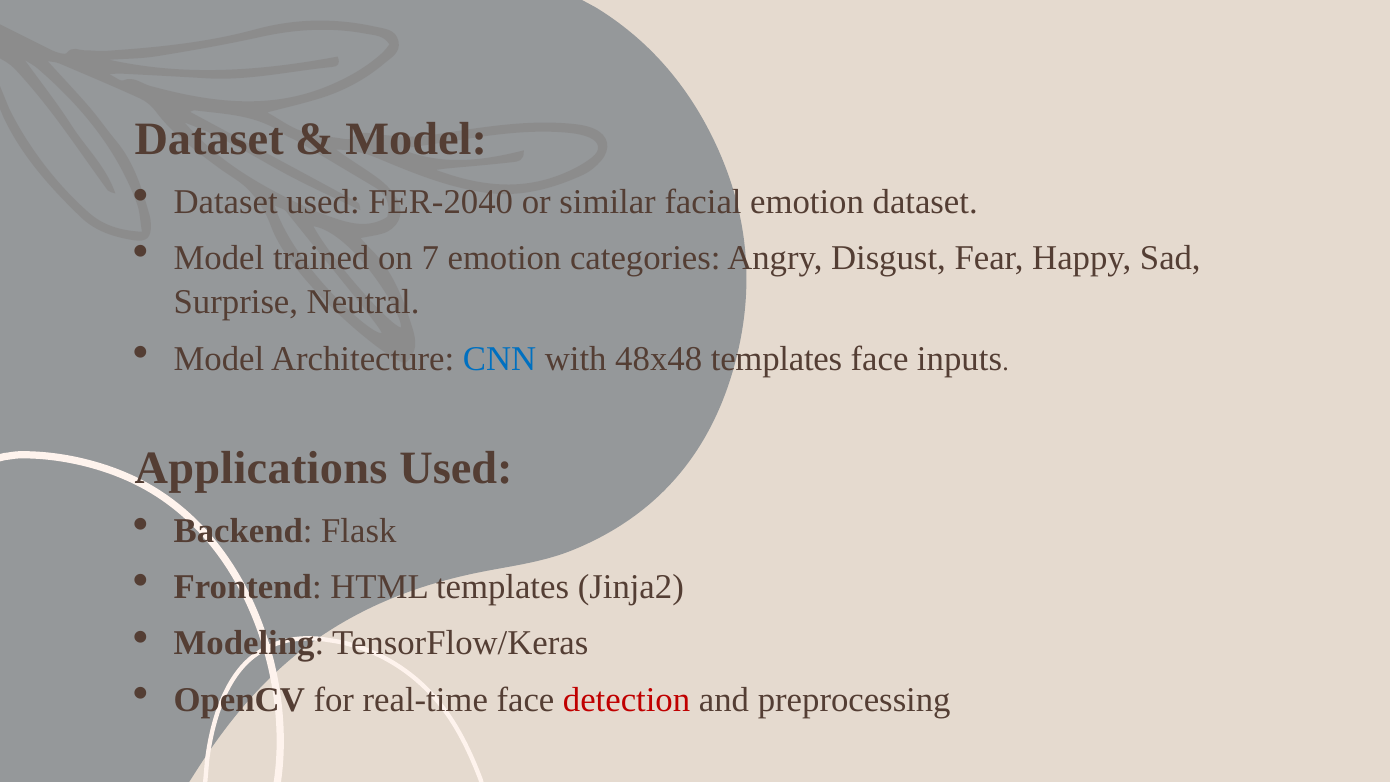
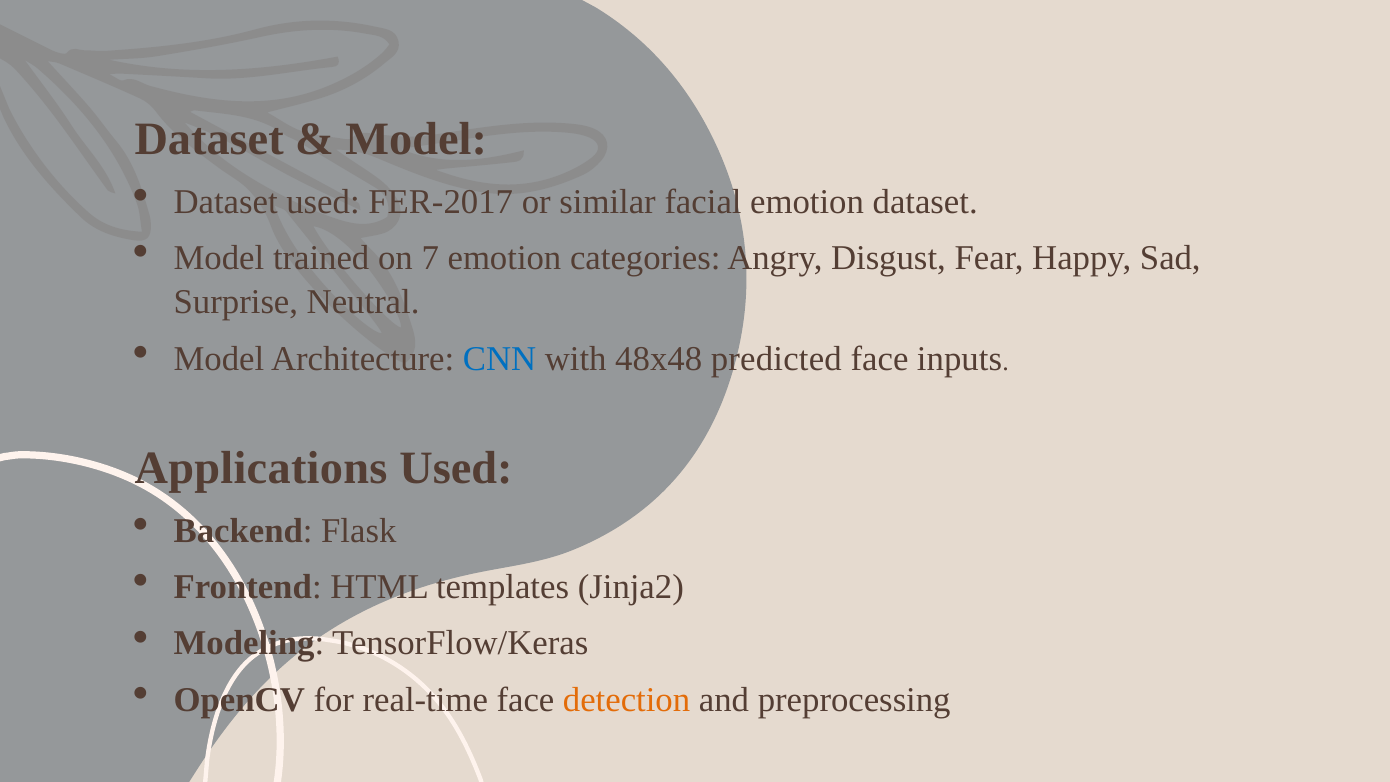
FER-2040: FER-2040 -> FER-2017
48x48 templates: templates -> predicted
detection colour: red -> orange
